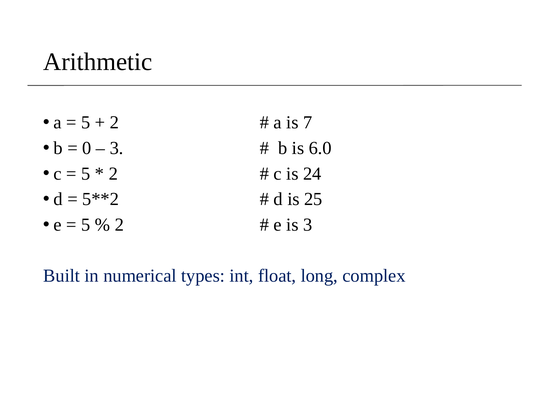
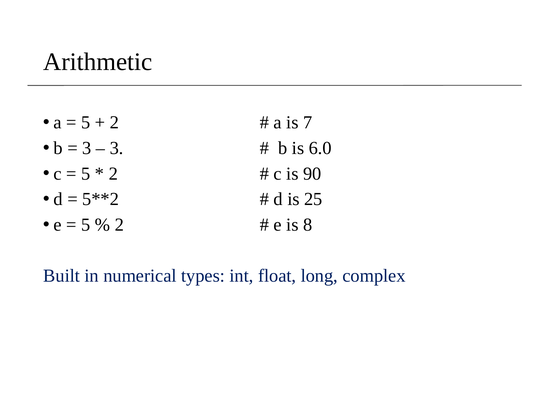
0 at (87, 148): 0 -> 3
24: 24 -> 90
is 3: 3 -> 8
